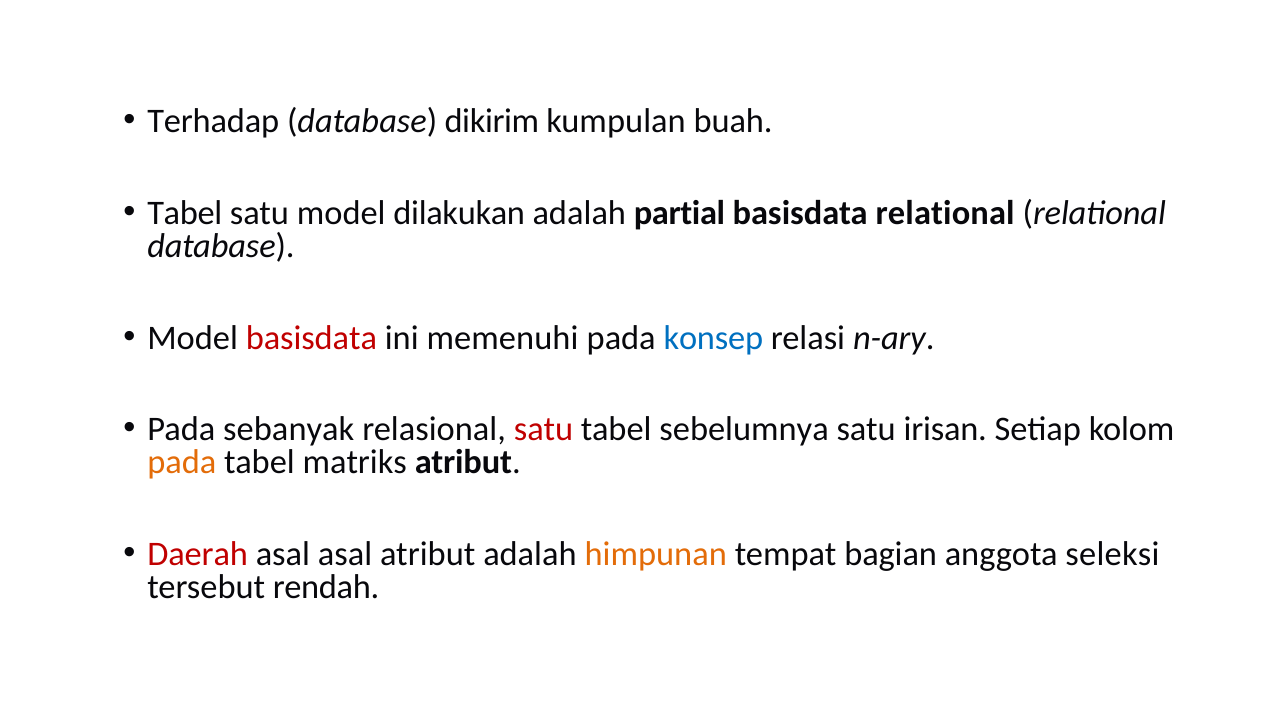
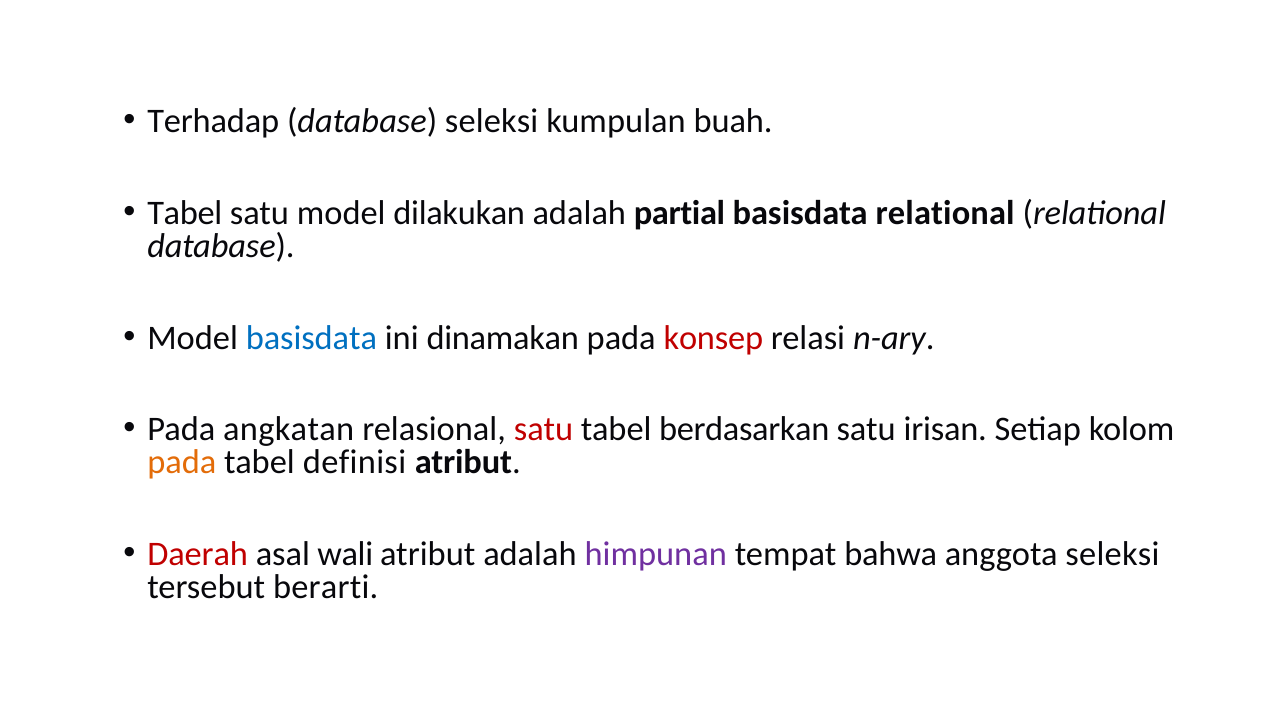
database dikirim: dikirim -> seleksi
basisdata at (311, 338) colour: red -> blue
memenuhi: memenuhi -> dinamakan
konsep colour: blue -> red
sebanyak: sebanyak -> angkatan
sebelumnya: sebelumnya -> berdasarkan
matriks: matriks -> definisi
asal asal: asal -> wali
himpunan colour: orange -> purple
bagian: bagian -> bahwa
rendah: rendah -> berarti
